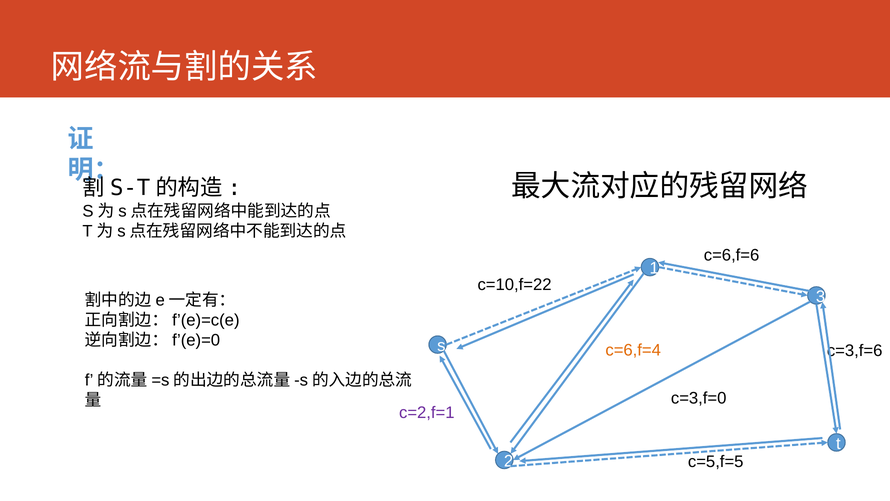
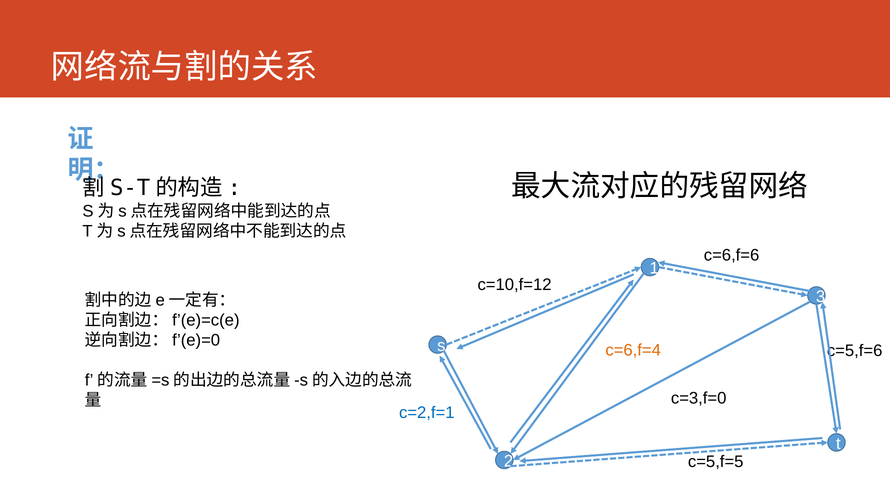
c=10,f=22: c=10,f=22 -> c=10,f=12
c=3,f=6: c=3,f=6 -> c=5,f=6
c=2,f=1 colour: purple -> blue
